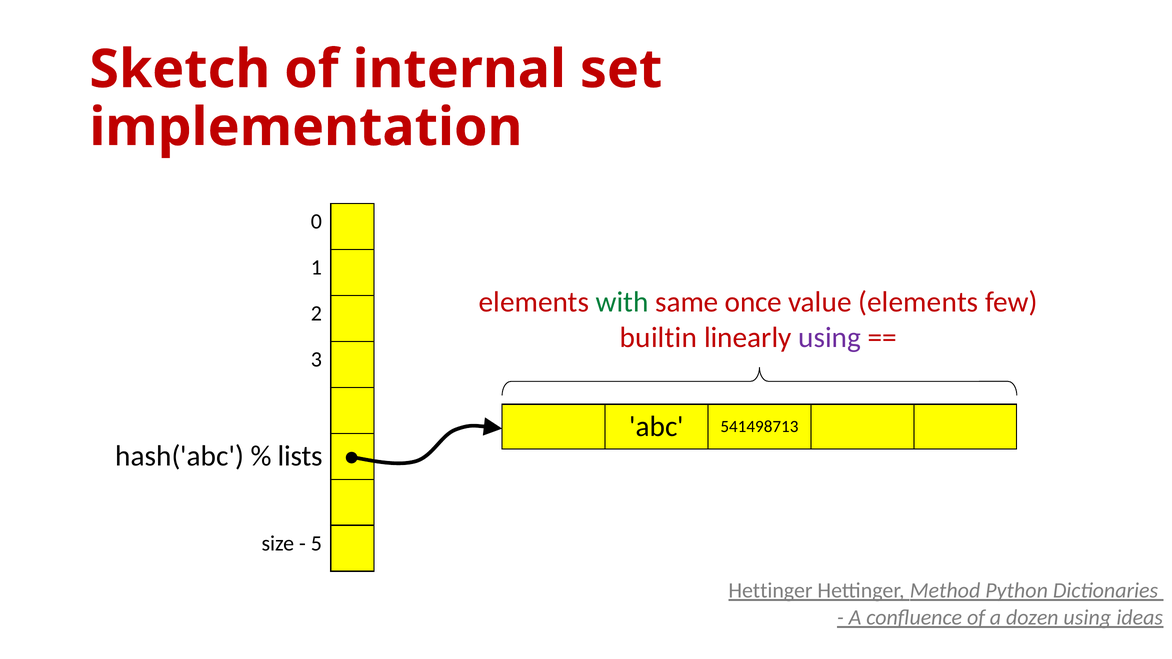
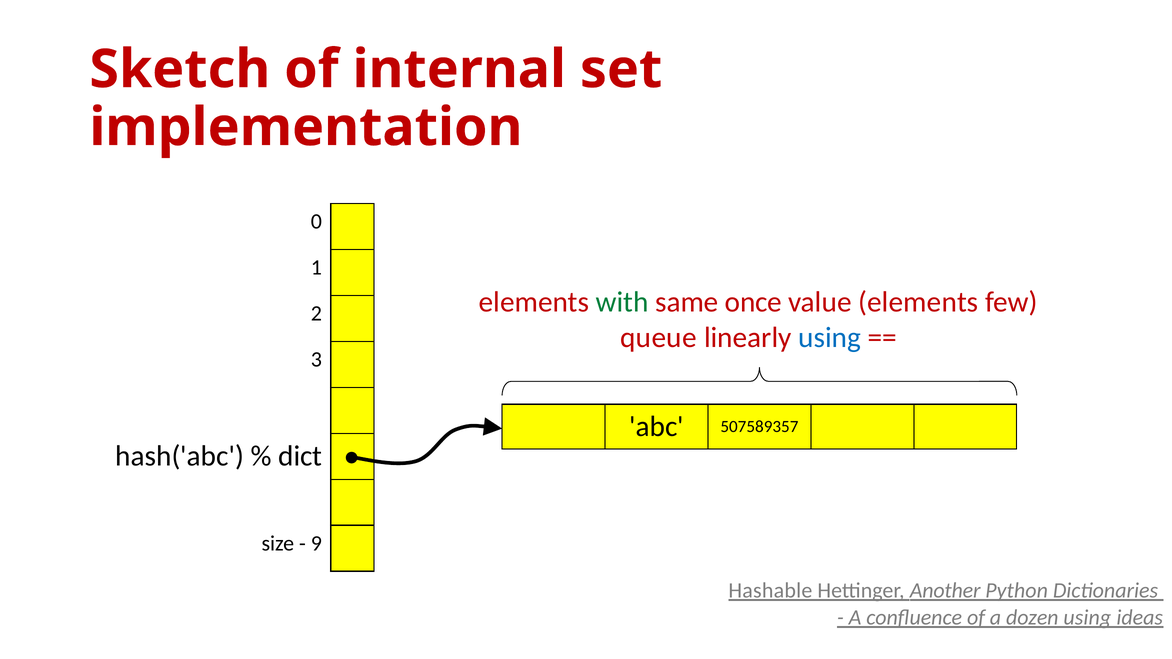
builtin: builtin -> queue
using at (830, 338) colour: purple -> blue
541498713: 541498713 -> 507589357
lists: lists -> dict
5: 5 -> 9
Hettinger at (771, 591): Hettinger -> Hashable
Method: Method -> Another
